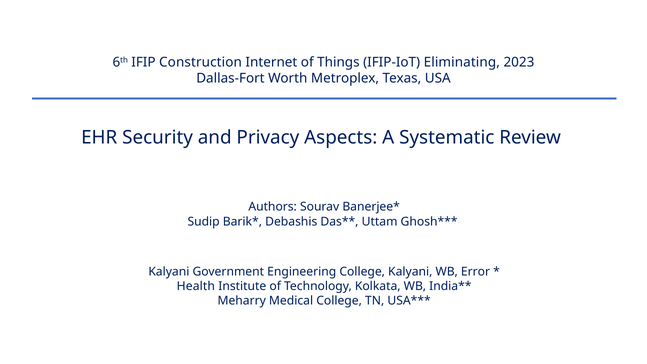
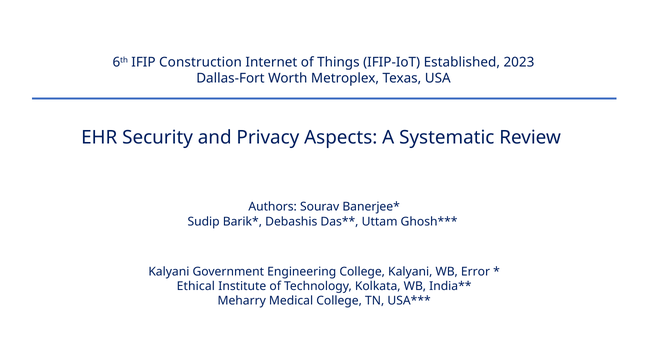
Eliminating: Eliminating -> Established
Health: Health -> Ethical
